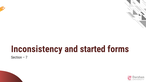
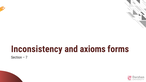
started: started -> axioms
